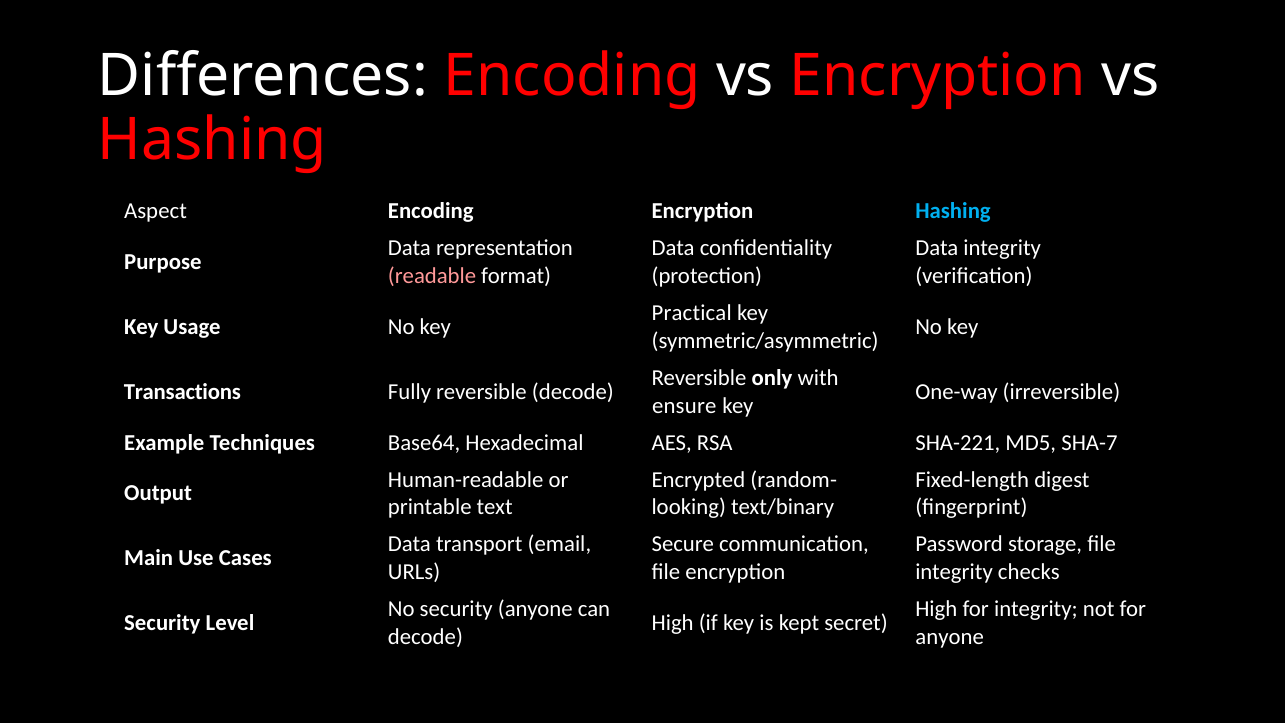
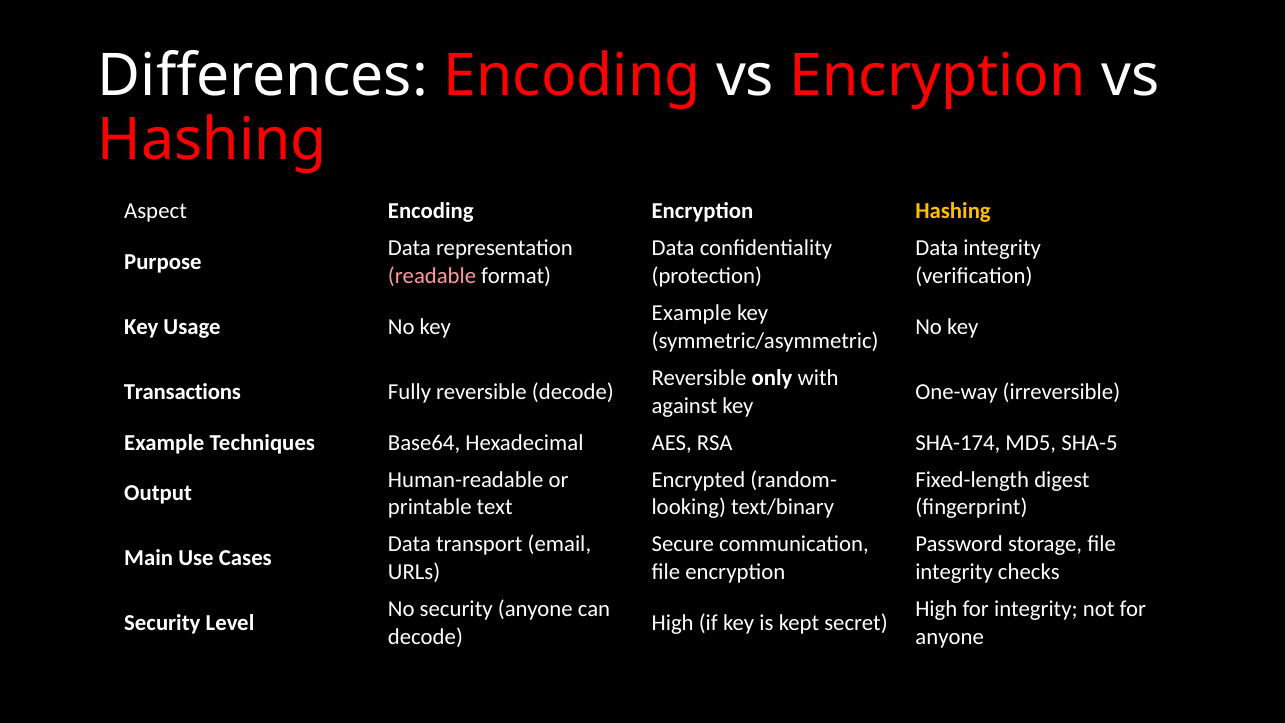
Hashing at (953, 211) colour: light blue -> yellow
Practical at (692, 313): Practical -> Example
ensure: ensure -> against
SHA-221: SHA-221 -> SHA-174
SHA-7: SHA-7 -> SHA-5
